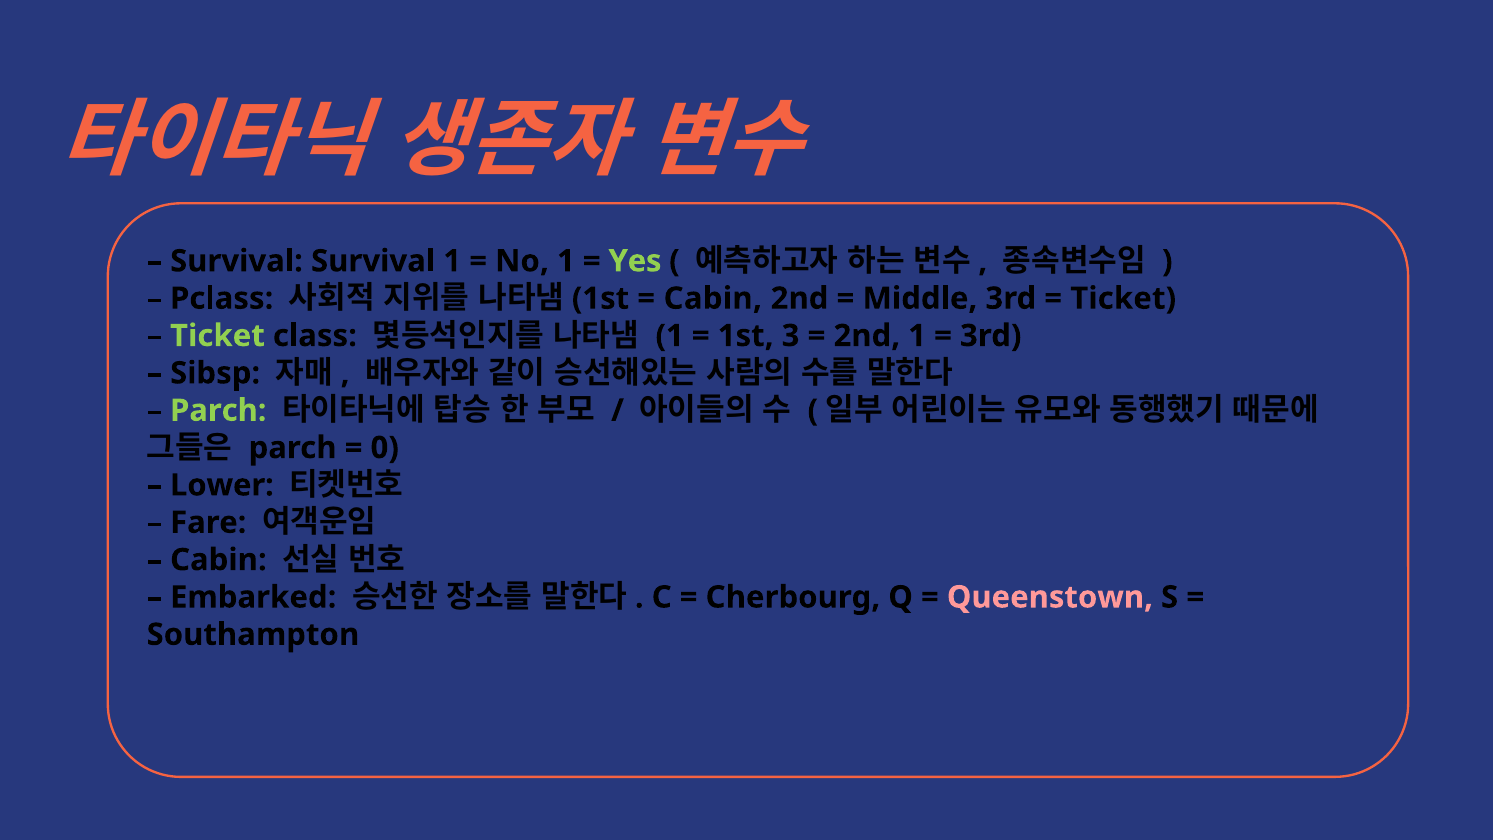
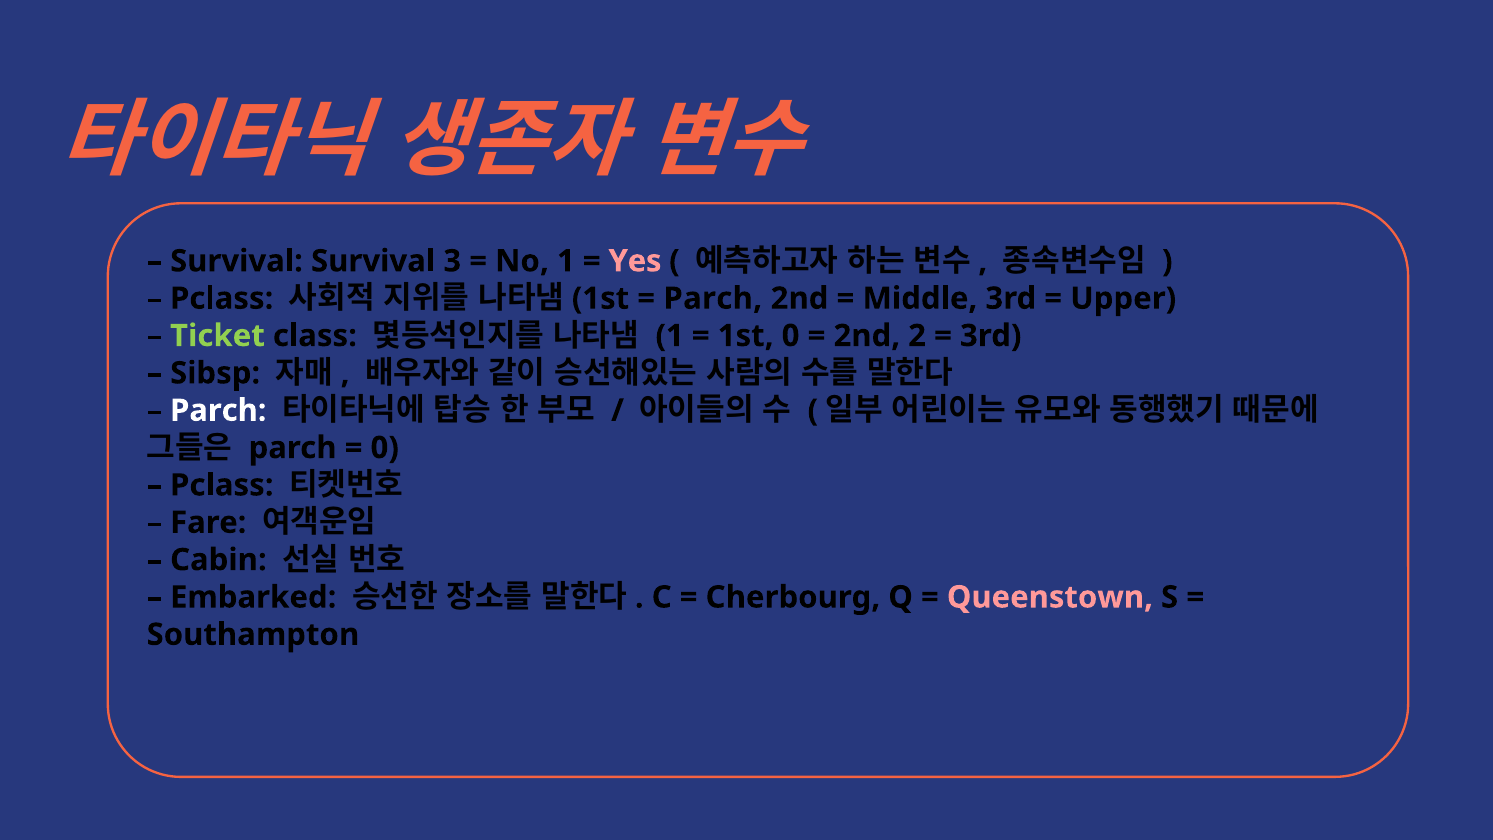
Survival 1: 1 -> 3
Yes colour: light green -> pink
Cabin at (713, 298): Cabin -> Parch
Ticket at (1123, 298): Ticket -> Upper
1st 3: 3 -> 0
2nd 1: 1 -> 2
Parch at (218, 410) colour: light green -> white
Lower at (222, 485): Lower -> Pclass
